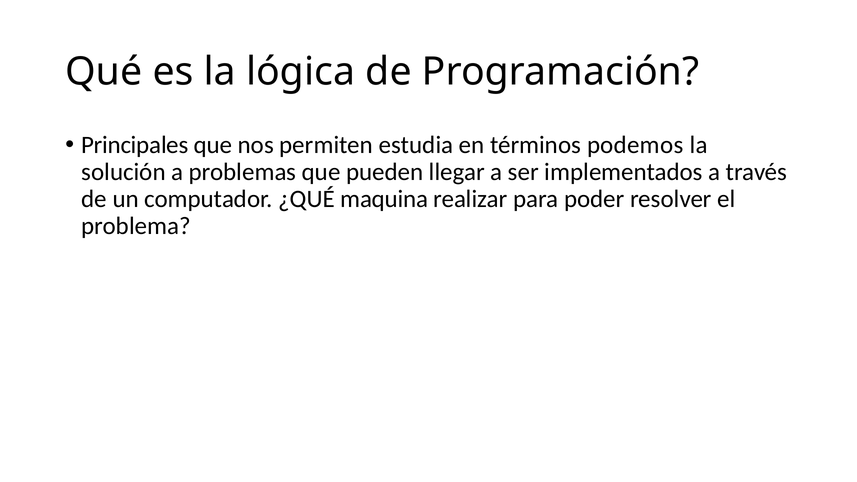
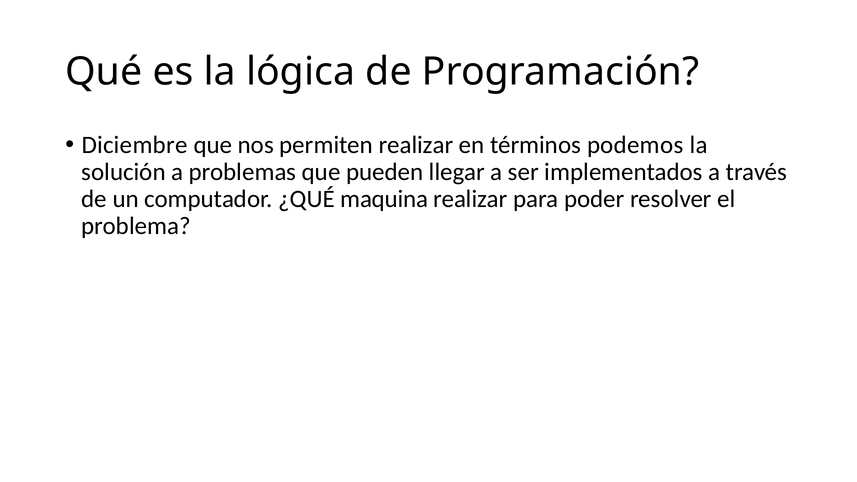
Principales: Principales -> Diciembre
permiten estudia: estudia -> realizar
